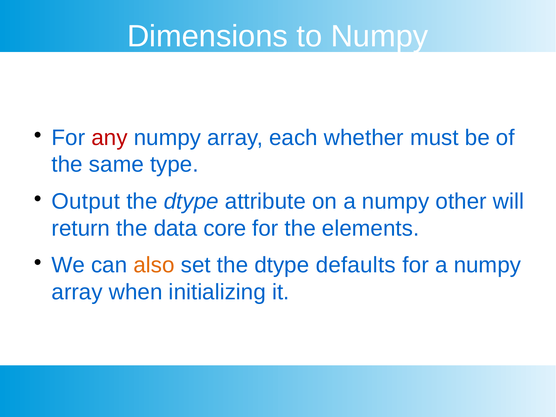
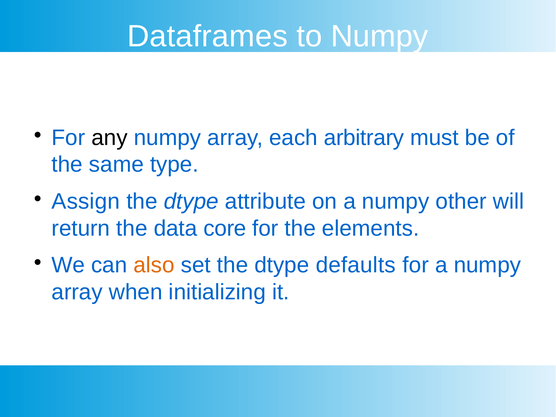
Dimensions: Dimensions -> Dataframes
any colour: red -> black
whether: whether -> arbitrary
Output: Output -> Assign
